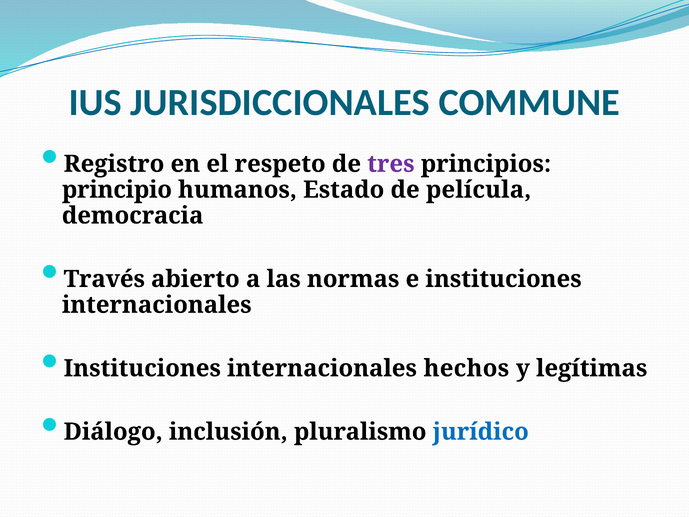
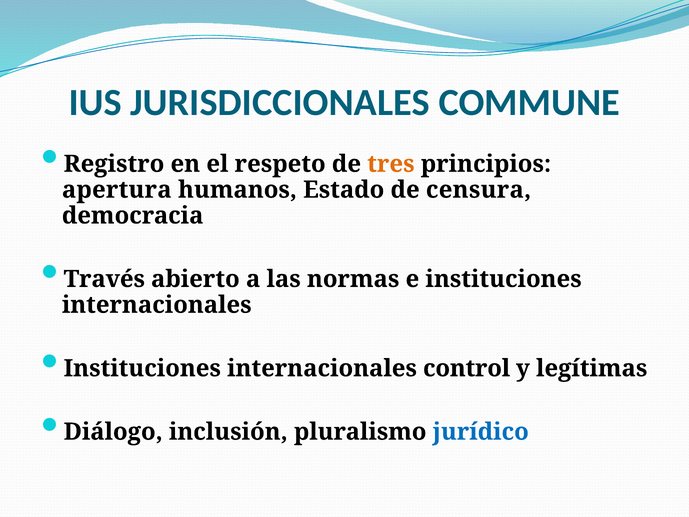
tres colour: purple -> orange
principio: principio -> apertura
película: película -> censura
hechos: hechos -> control
